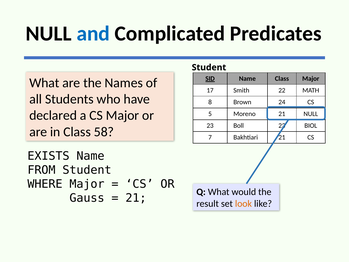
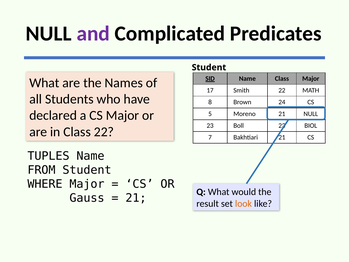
and colour: blue -> purple
Class 58: 58 -> 22
EXISTS: EXISTS -> TUPLES
